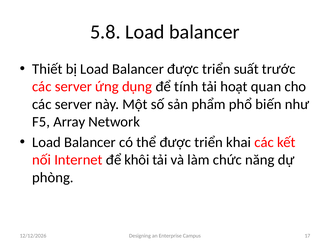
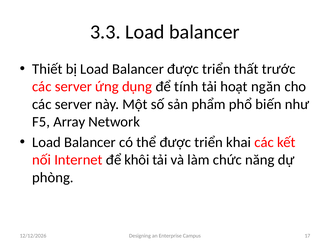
5.8: 5.8 -> 3.3
suất: suất -> thất
quan: quan -> ngăn
